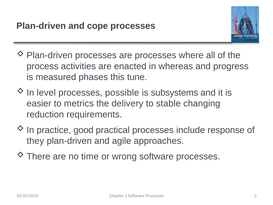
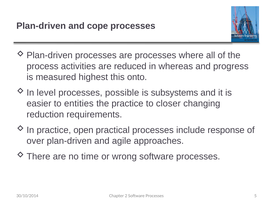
enacted: enacted -> reduced
phases: phases -> highest
tune: tune -> onto
metrics: metrics -> entities
the delivery: delivery -> practice
stable: stable -> closer
good: good -> open
they: they -> over
